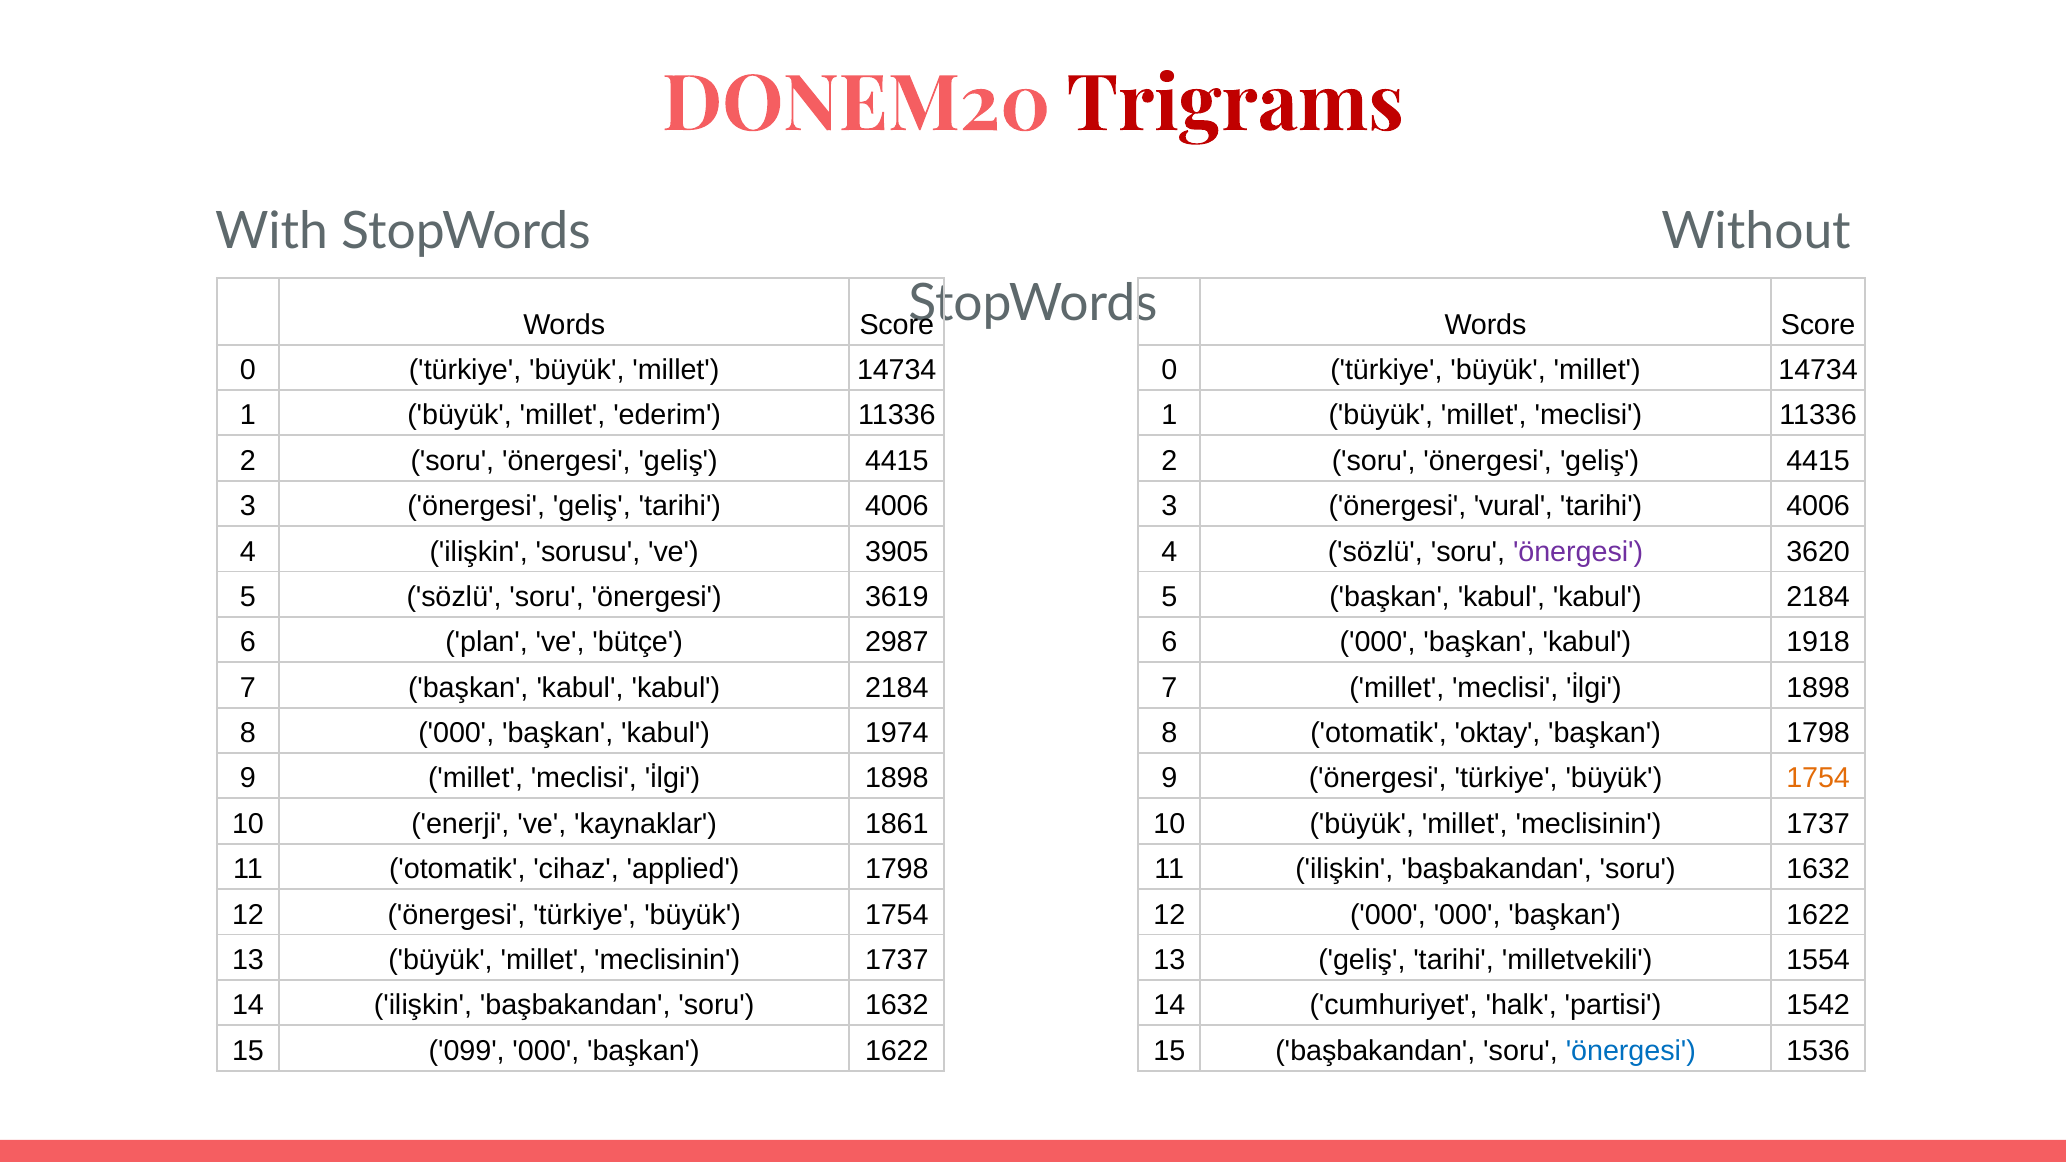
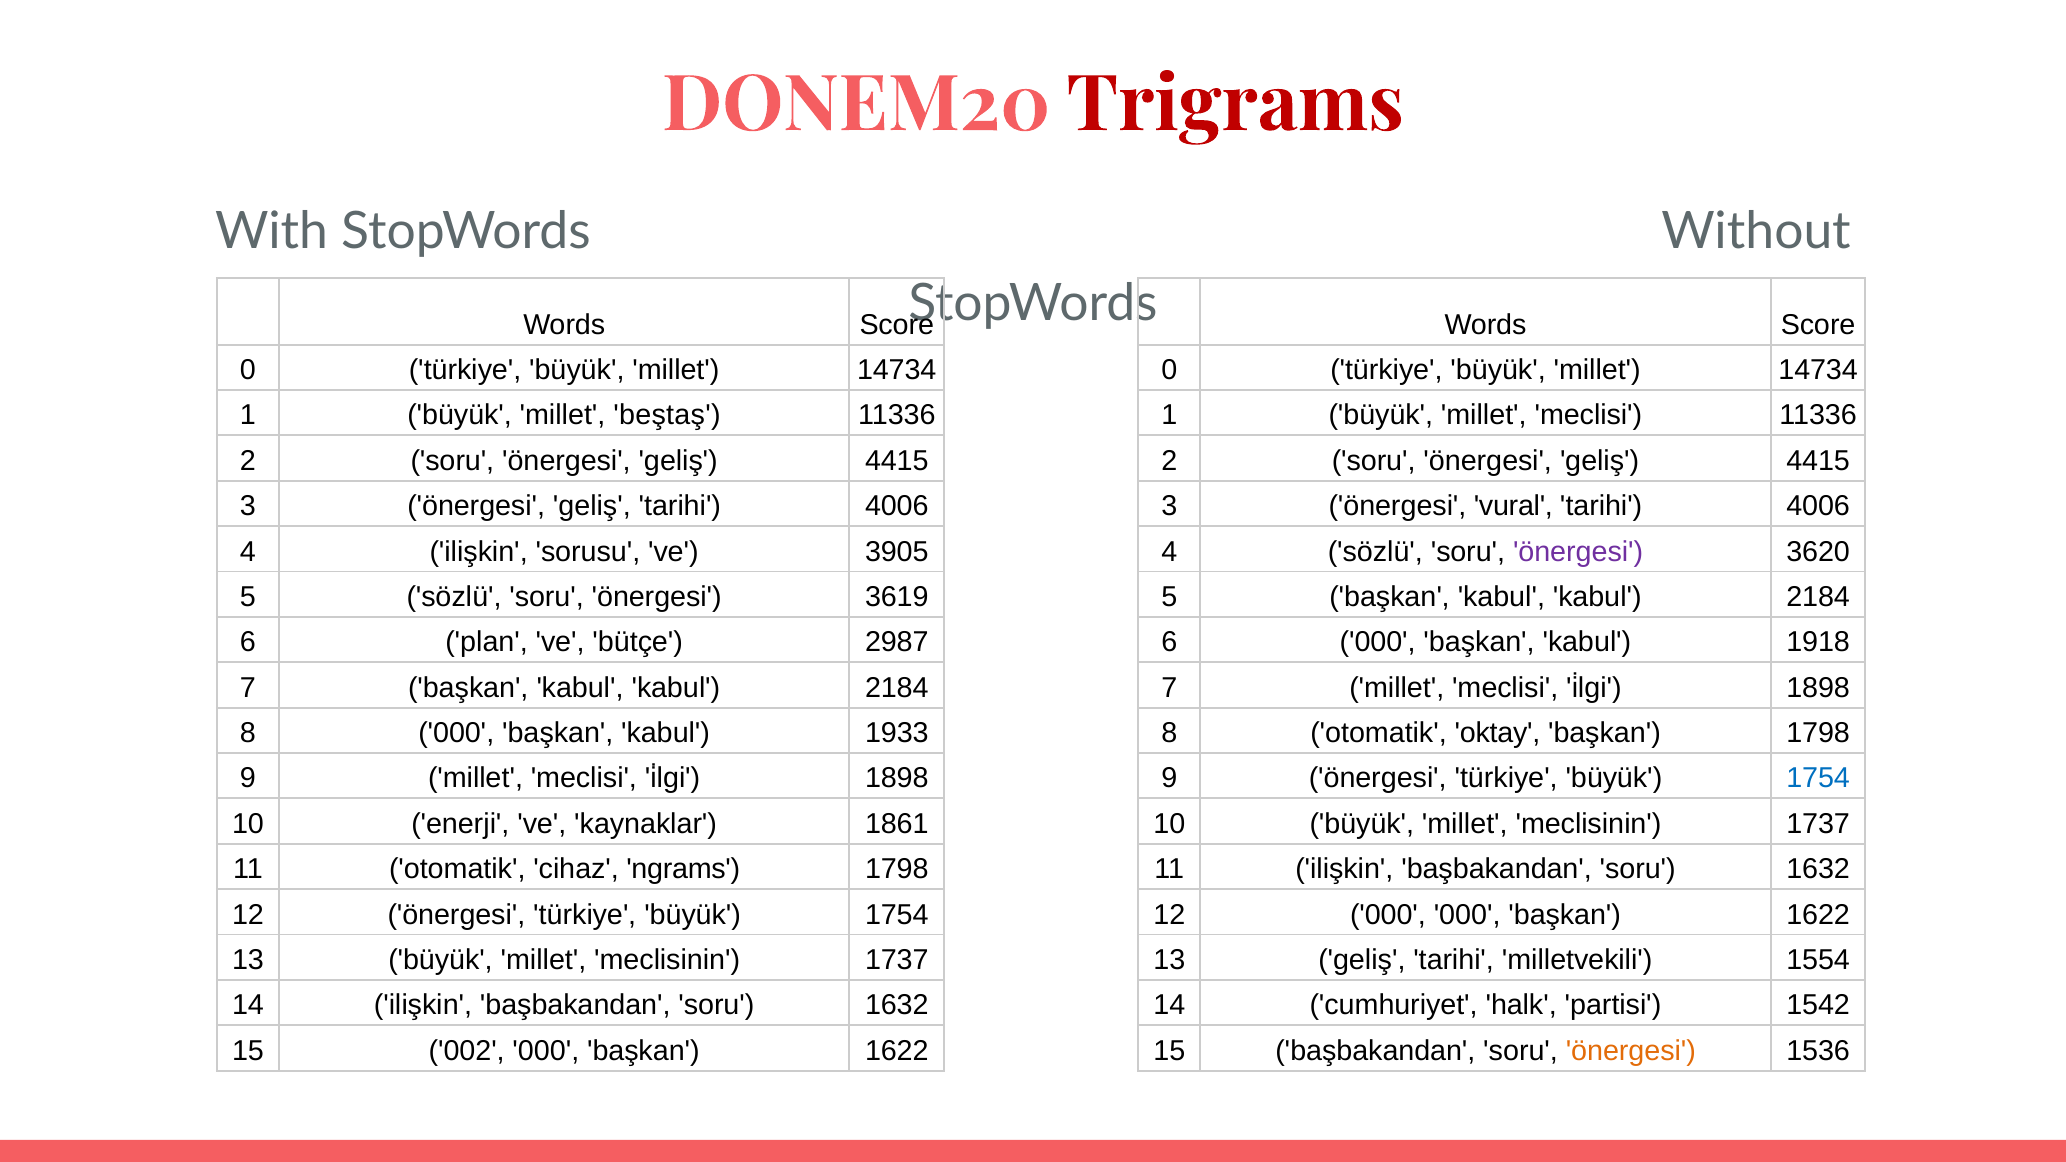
ederim: ederim -> beştaş
1974: 1974 -> 1933
1754 at (1818, 779) colour: orange -> blue
applied: applied -> ngrams
099: 099 -> 002
önergesi at (1631, 1051) colour: blue -> orange
